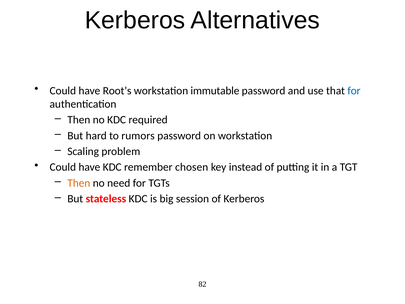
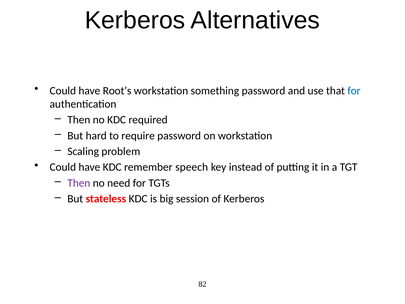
immutable: immutable -> something
rumors: rumors -> require
chosen: chosen -> speech
Then at (79, 183) colour: orange -> purple
